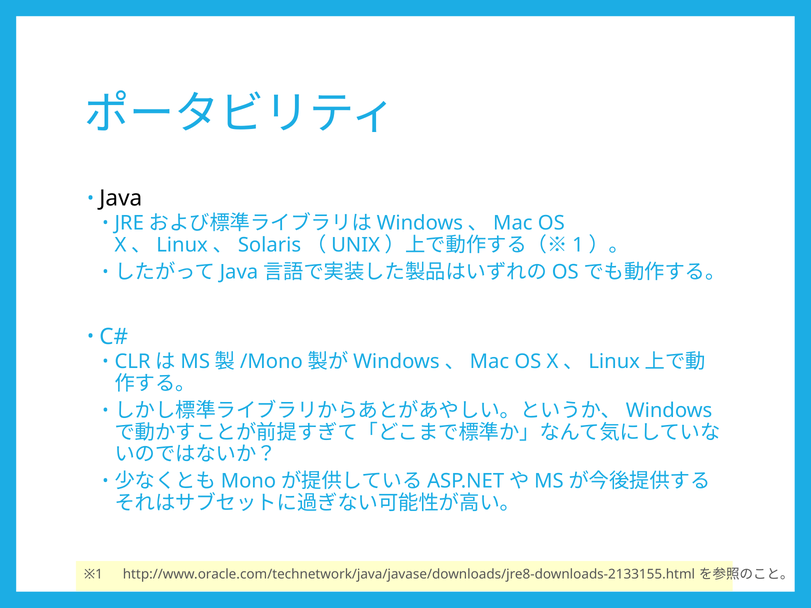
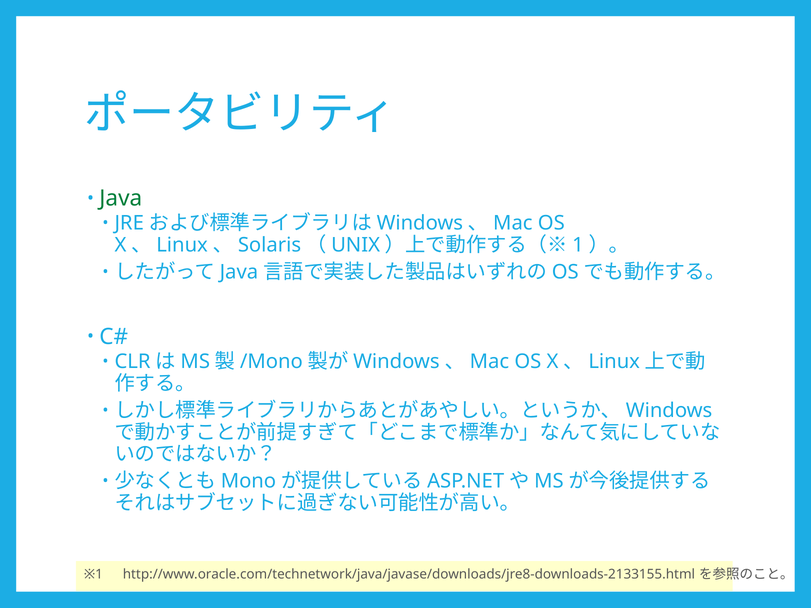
Java colour: black -> green
